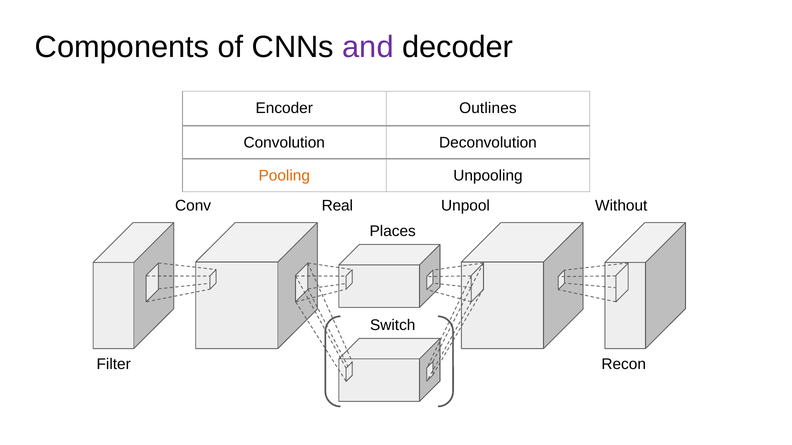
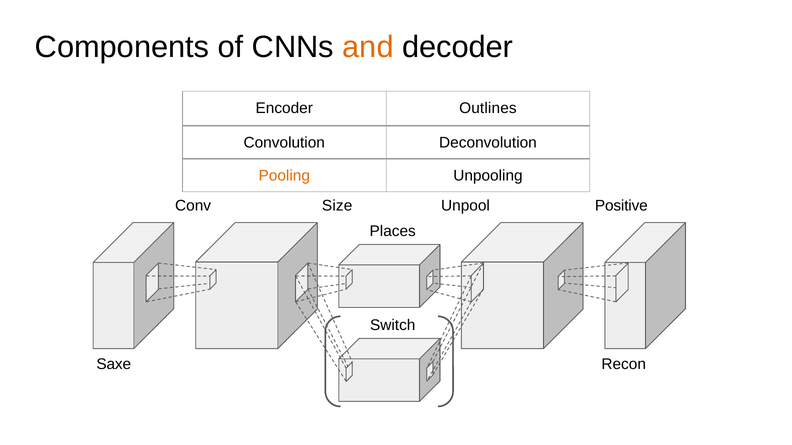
and colour: purple -> orange
Real: Real -> Size
Without: Without -> Positive
Filter: Filter -> Saxe
